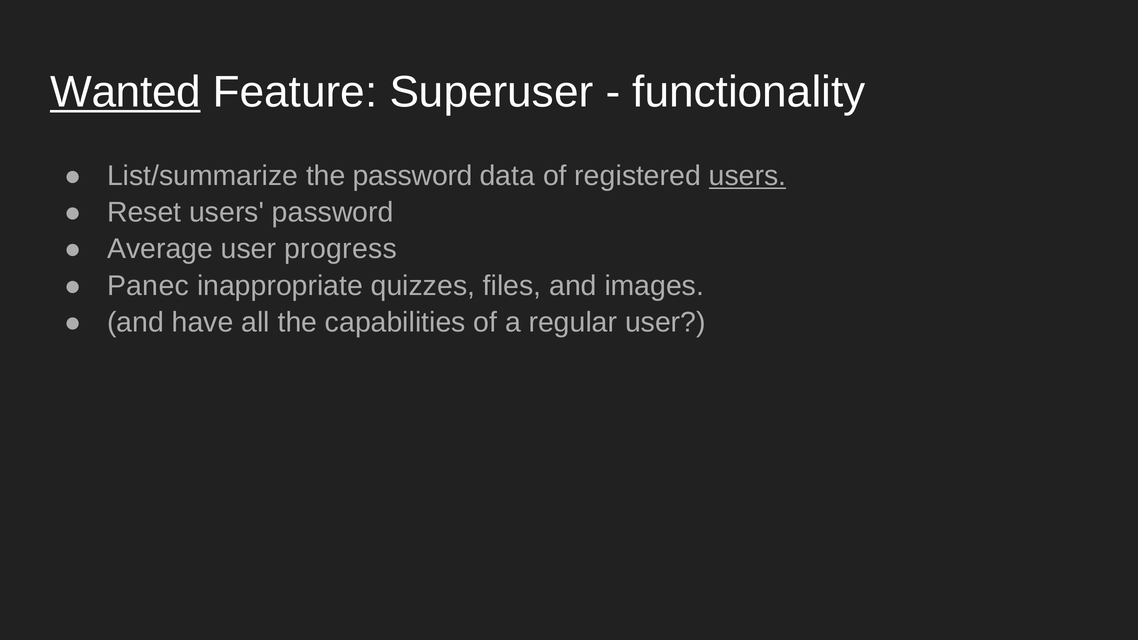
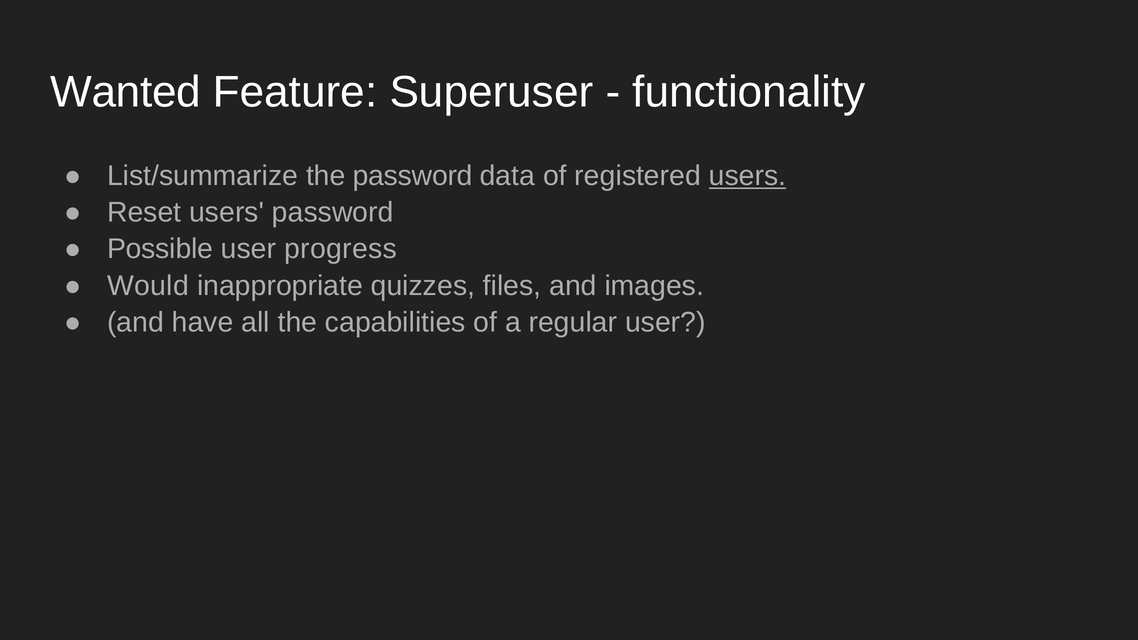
Wanted underline: present -> none
Average: Average -> Possible
Panec: Panec -> Would
